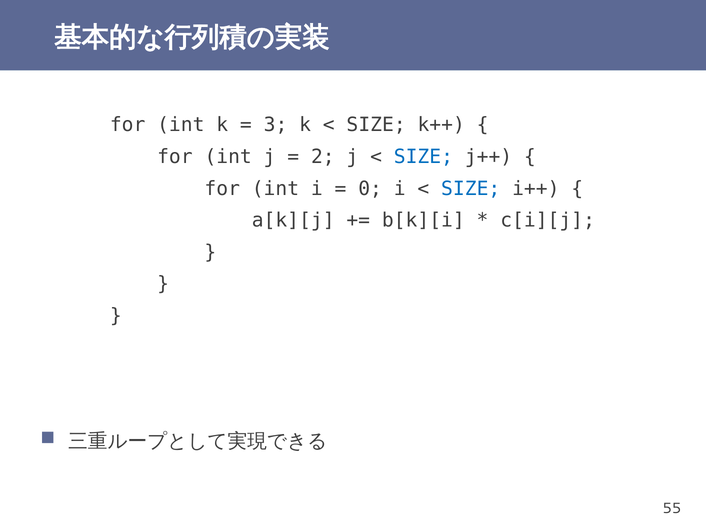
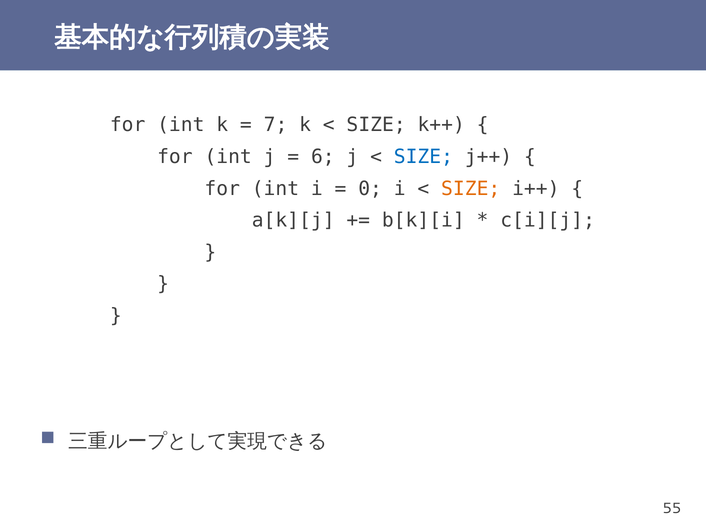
3: 3 -> 7
2: 2 -> 6
SIZE at (471, 188) colour: blue -> orange
